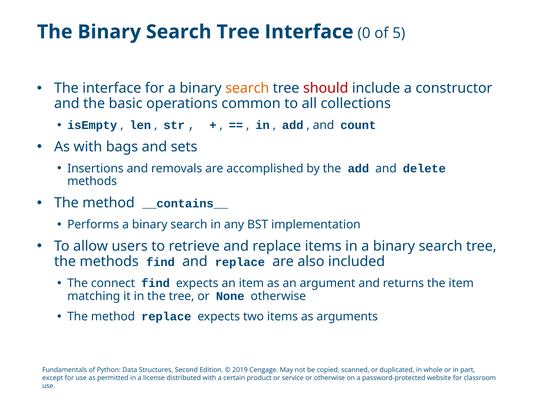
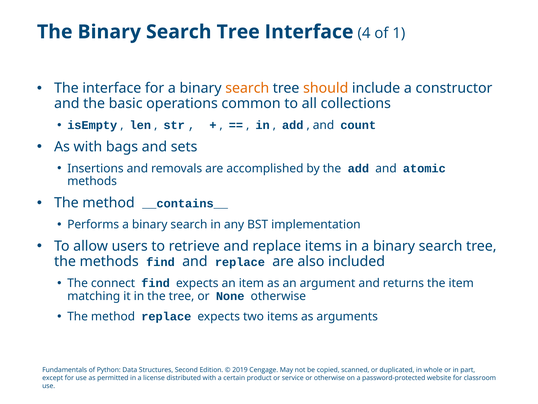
0: 0 -> 4
5: 5 -> 1
should colour: red -> orange
delete: delete -> atomic
